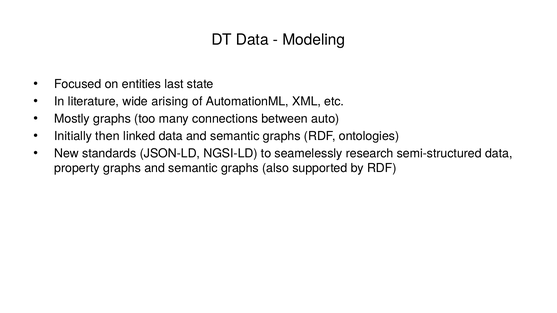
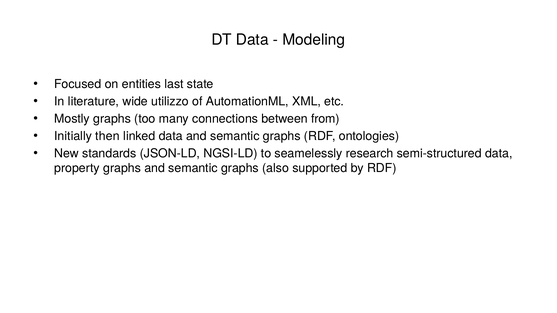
arising: arising -> utilizzo
auto: auto -> from
